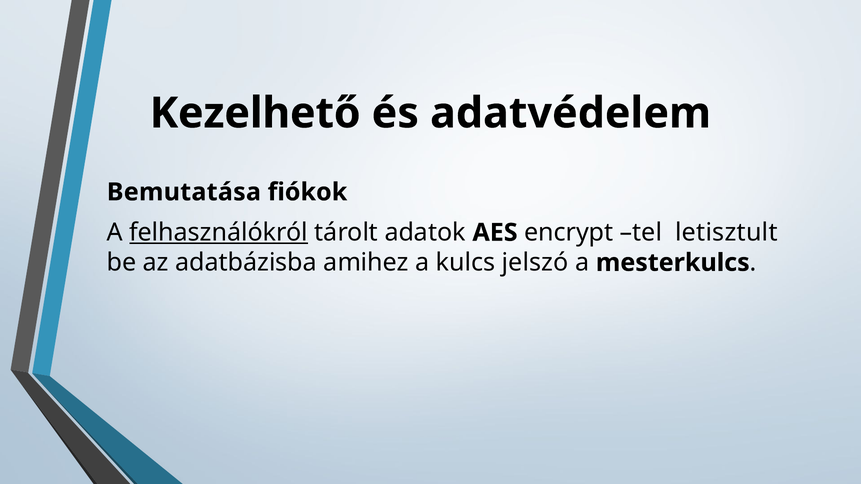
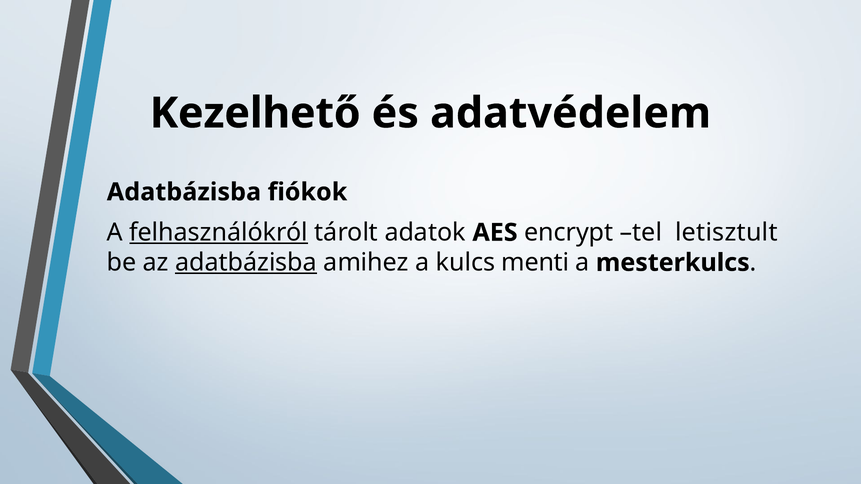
Bemutatása at (184, 192): Bemutatása -> Adatbázisba
adatbázisba at (246, 263) underline: none -> present
jelszó: jelszó -> menti
